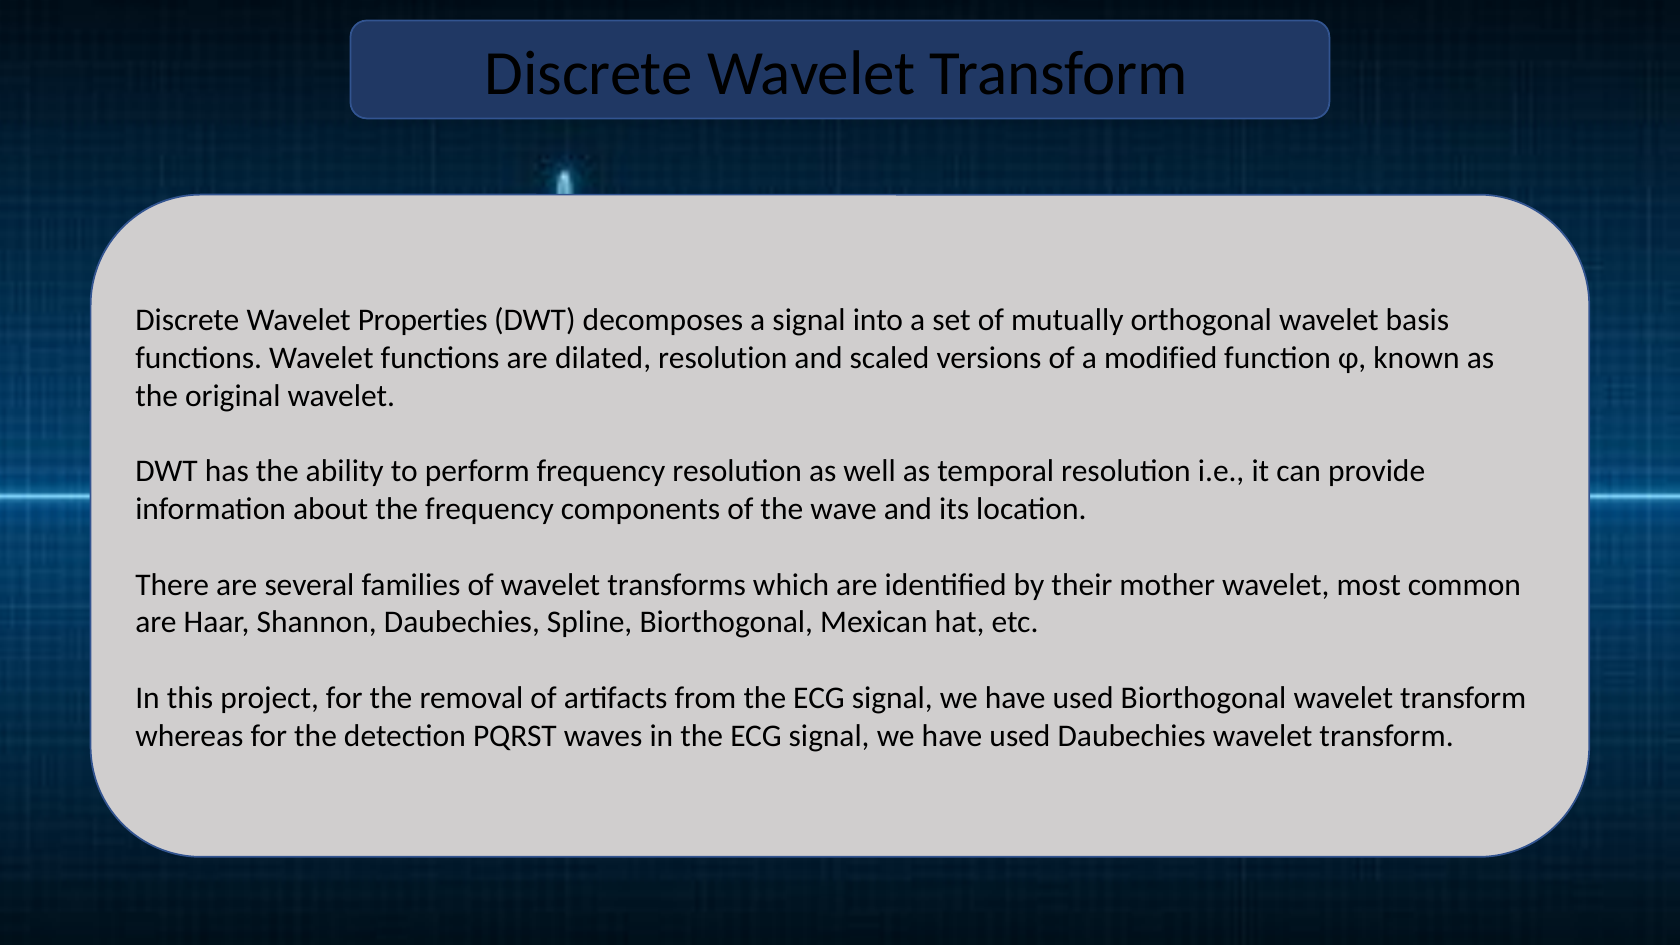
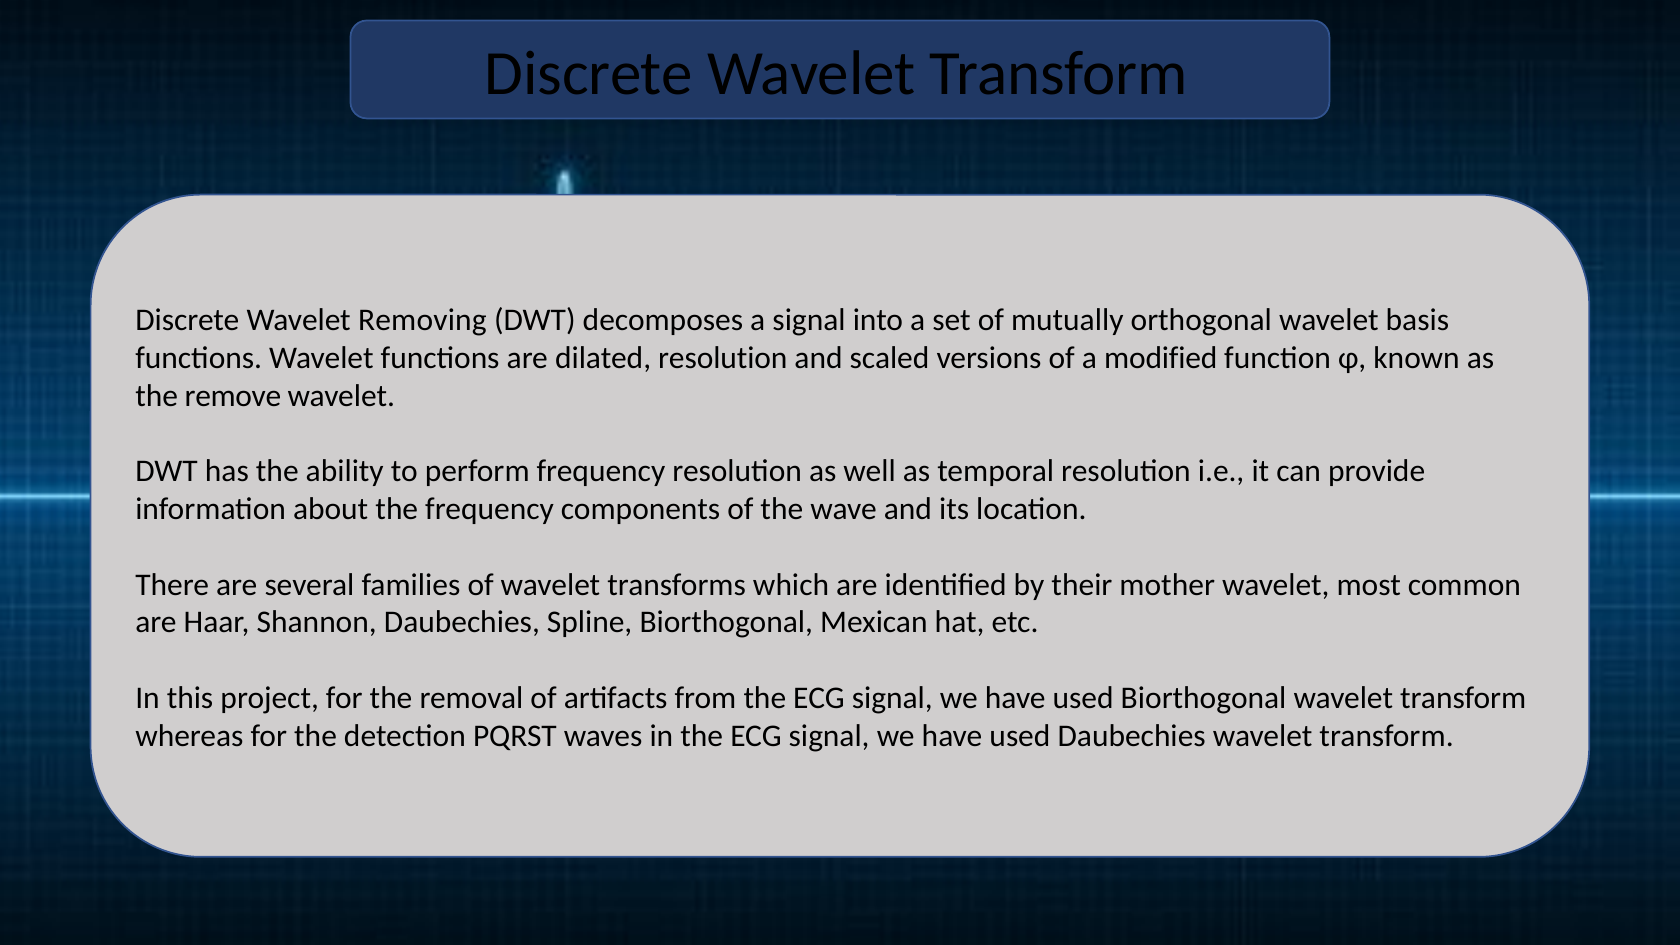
Properties: Properties -> Removing
original: original -> remove
